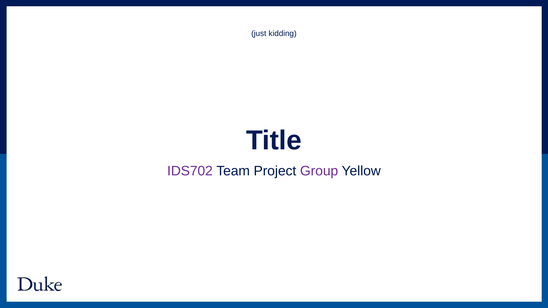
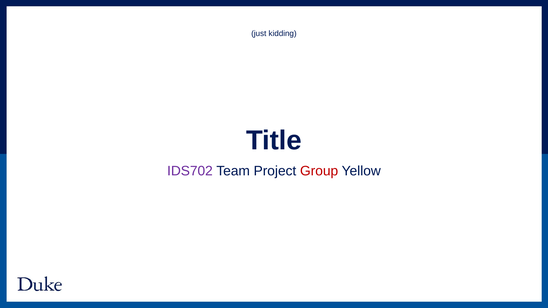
Group colour: purple -> red
